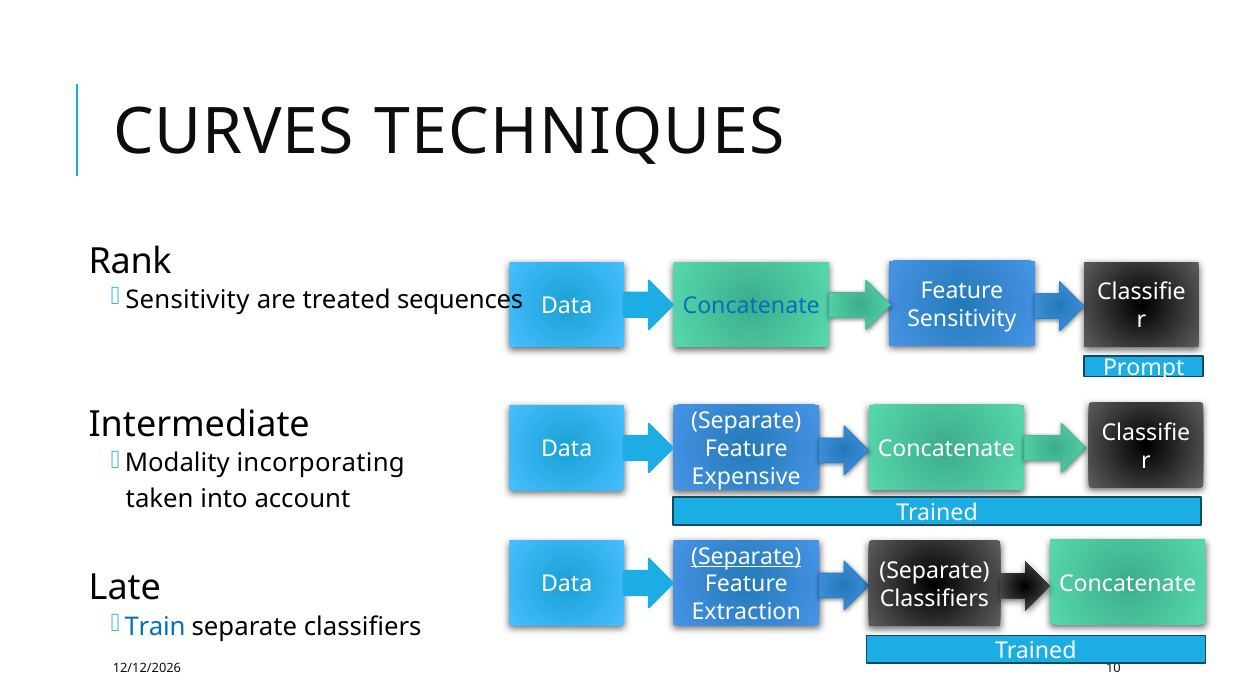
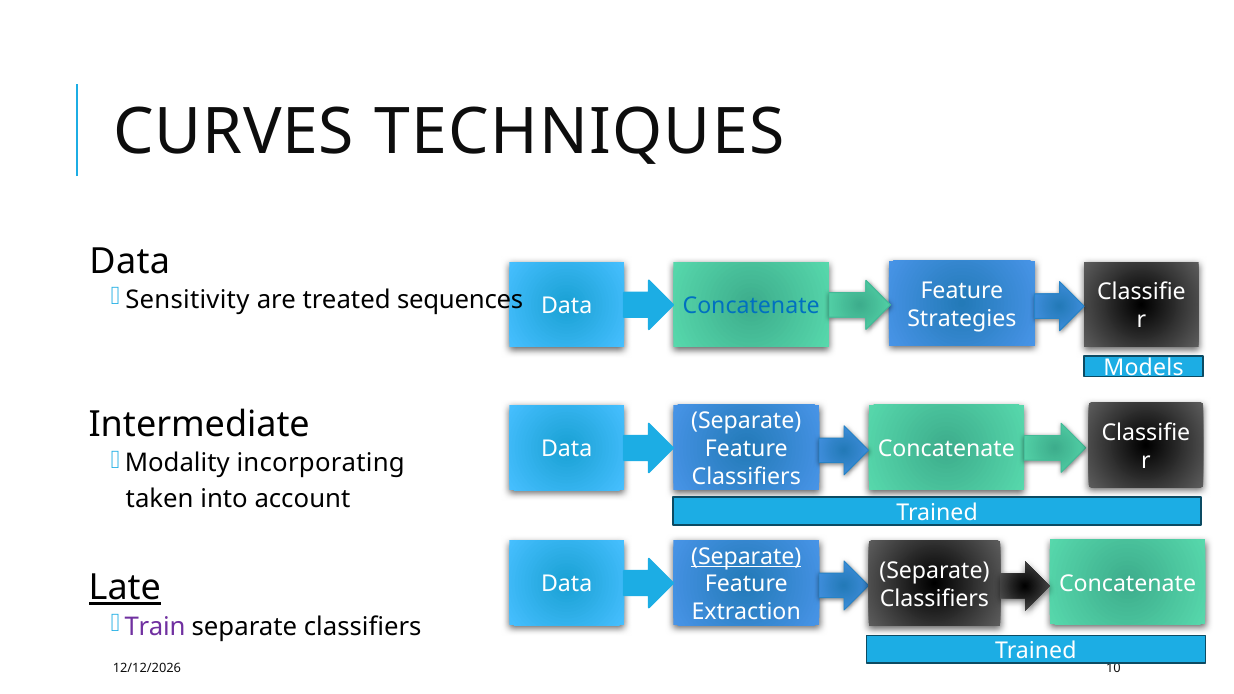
Rank at (130, 261): Rank -> Data
Sensitivity at (962, 319): Sensitivity -> Strategies
Prompt: Prompt -> Models
Expensive at (746, 477): Expensive -> Classifiers
Late underline: none -> present
Train colour: blue -> purple
